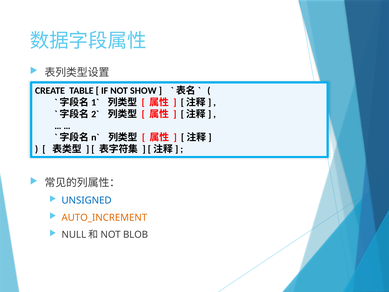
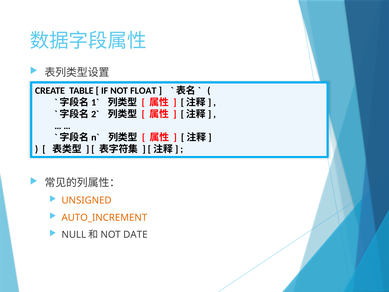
SHOW: SHOW -> FLOAT
UNSIGNED colour: blue -> orange
BLOB: BLOB -> DATE
